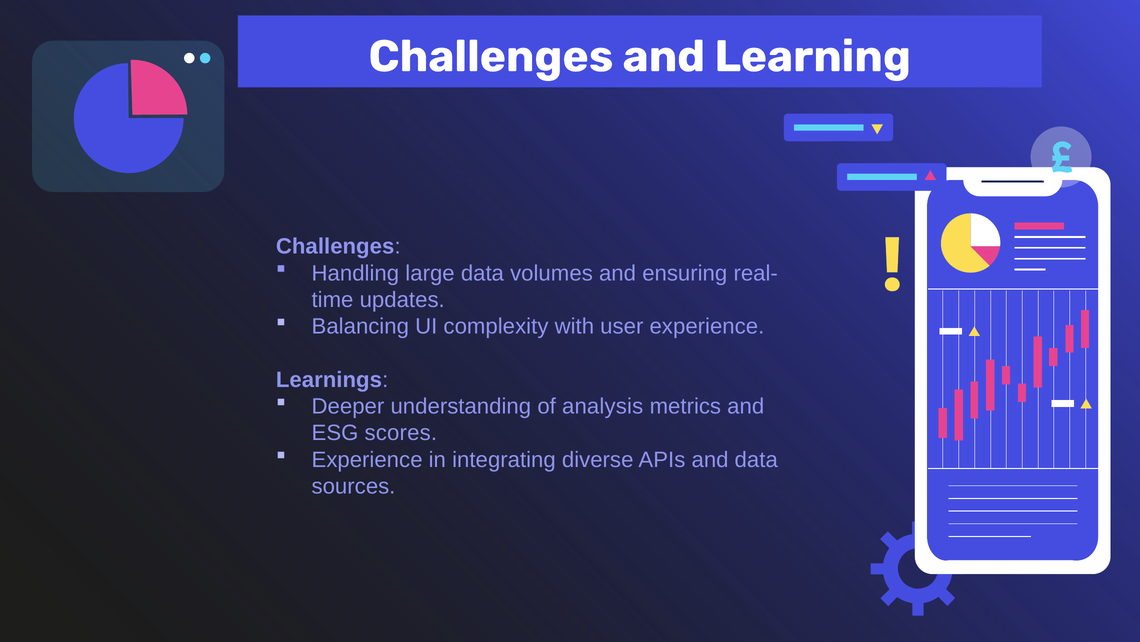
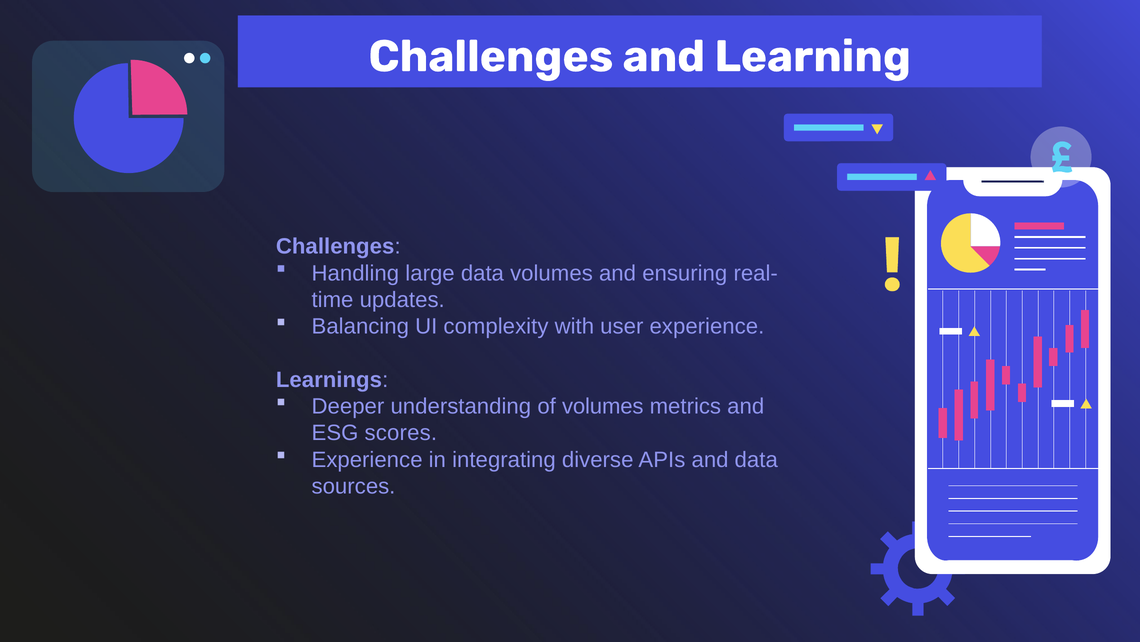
of analysis: analysis -> volumes
